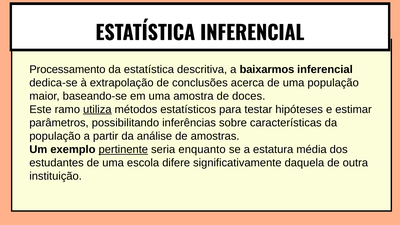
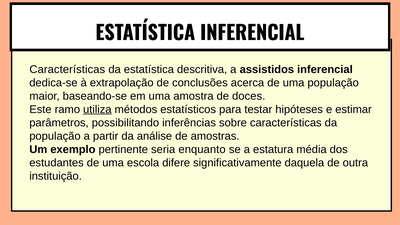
Processamento at (67, 69): Processamento -> Características
baixarmos: baixarmos -> assistidos
pertinente underline: present -> none
